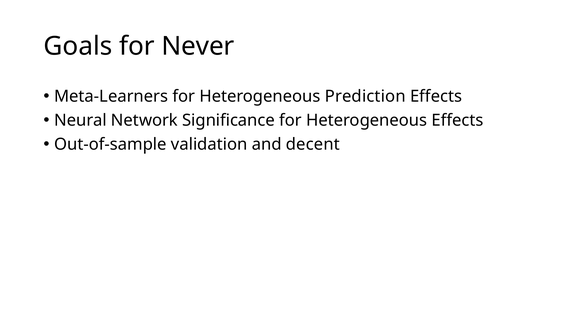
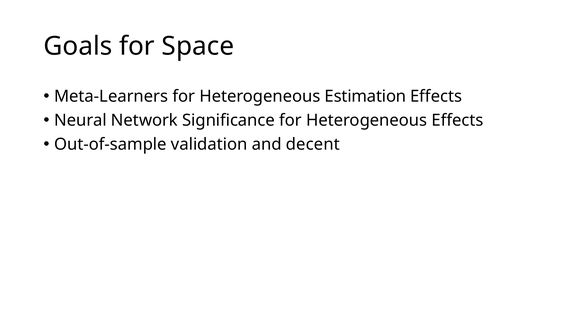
Never: Never -> Space
Prediction: Prediction -> Estimation
